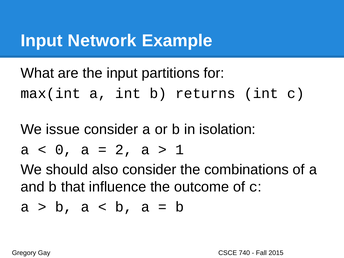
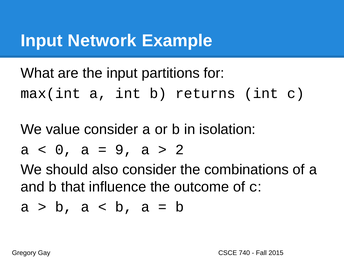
issue: issue -> value
2: 2 -> 9
1: 1 -> 2
